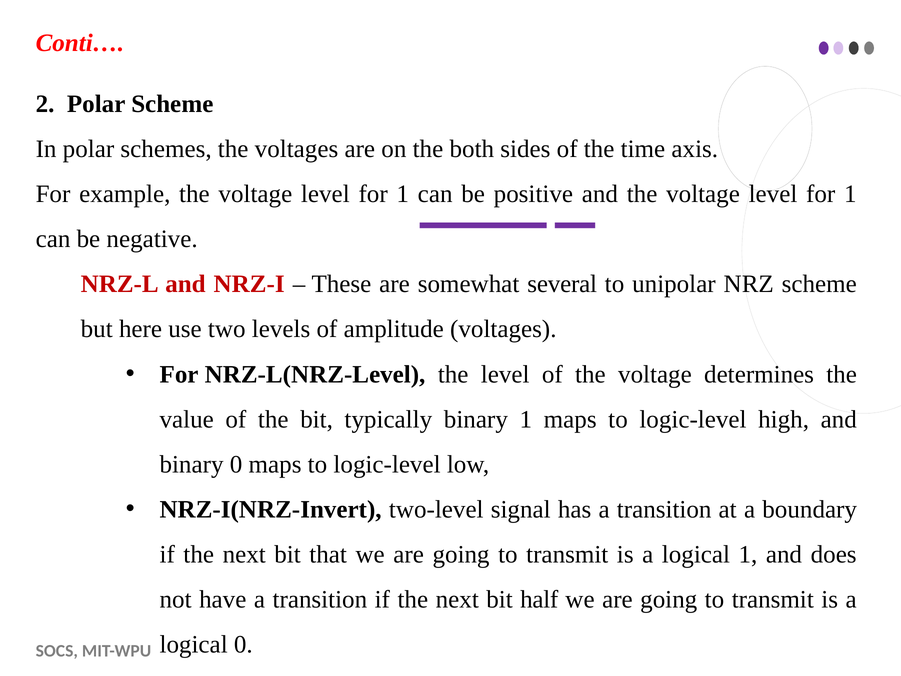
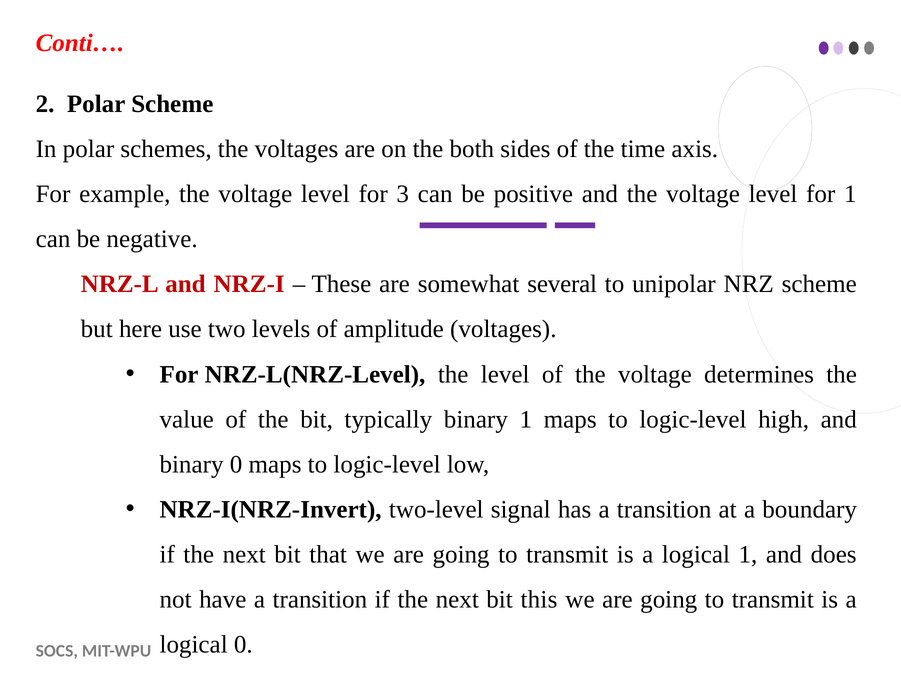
1 at (403, 194): 1 -> 3
half: half -> this
